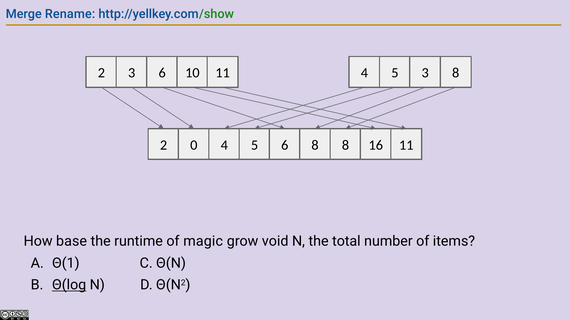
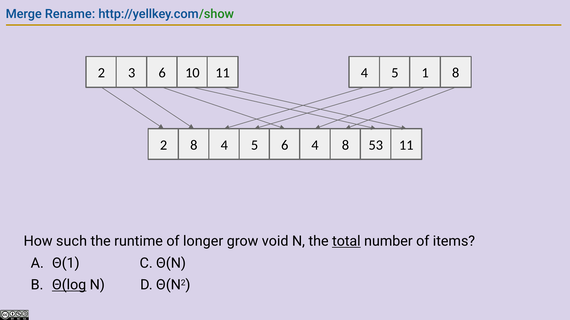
5 3: 3 -> 1
2 0: 0 -> 8
6 8: 8 -> 4
16: 16 -> 53
base: base -> such
magic: magic -> longer
total underline: none -> present
